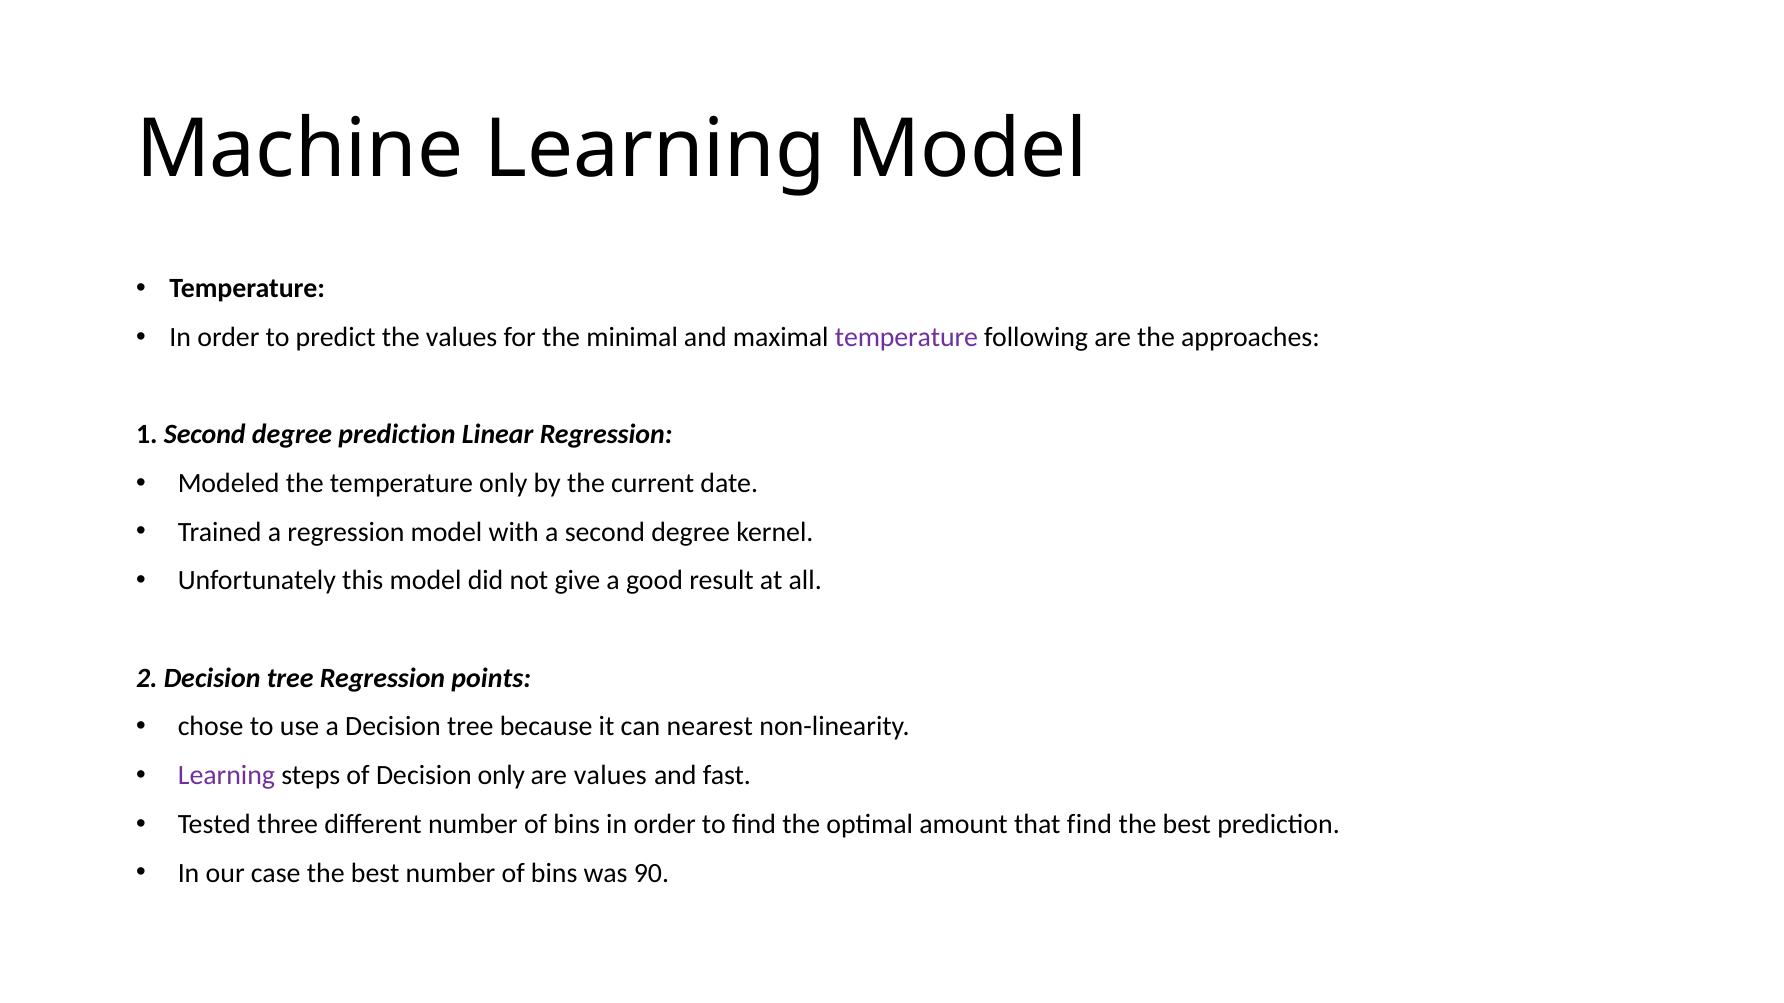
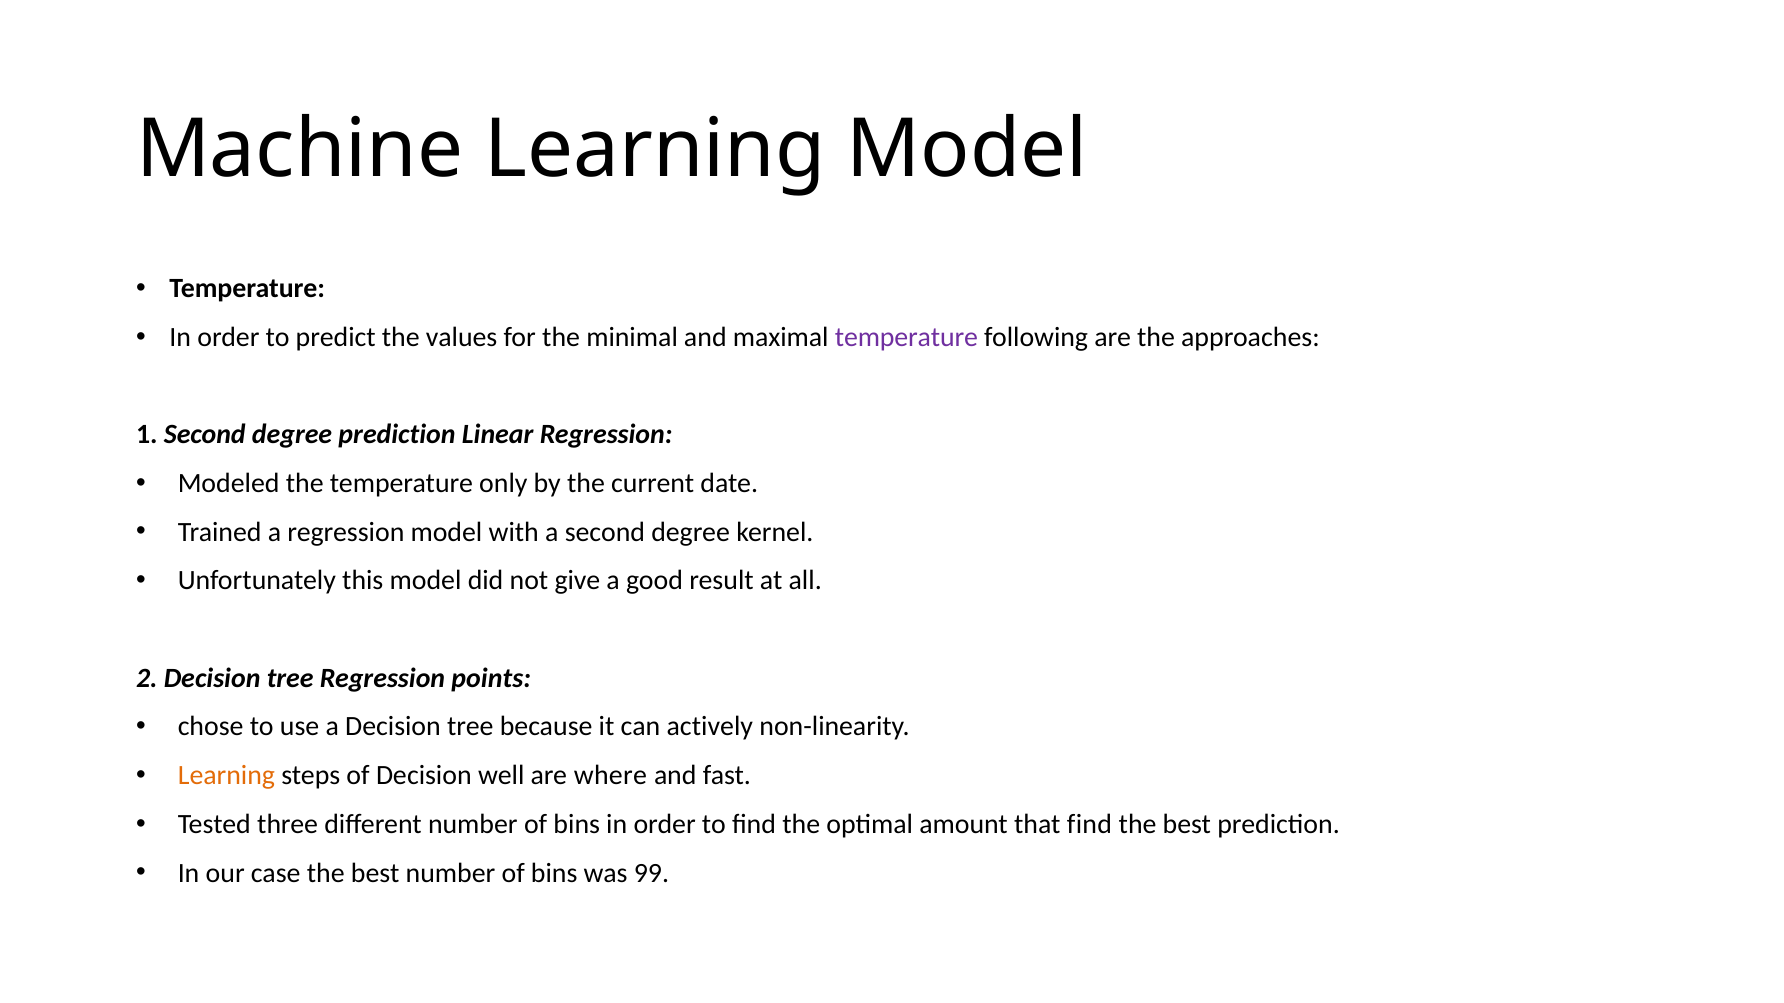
nearest: nearest -> actively
Learning at (226, 776) colour: purple -> orange
Decision only: only -> well
are values: values -> where
90: 90 -> 99
